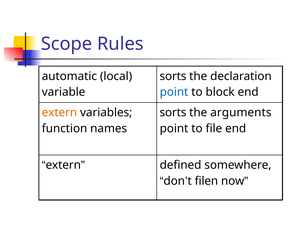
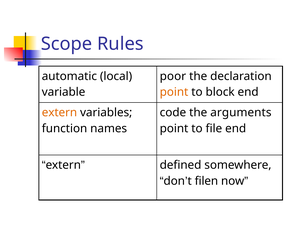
sorts at (173, 76): sorts -> poor
point at (174, 92) colour: blue -> orange
sorts at (173, 113): sorts -> code
